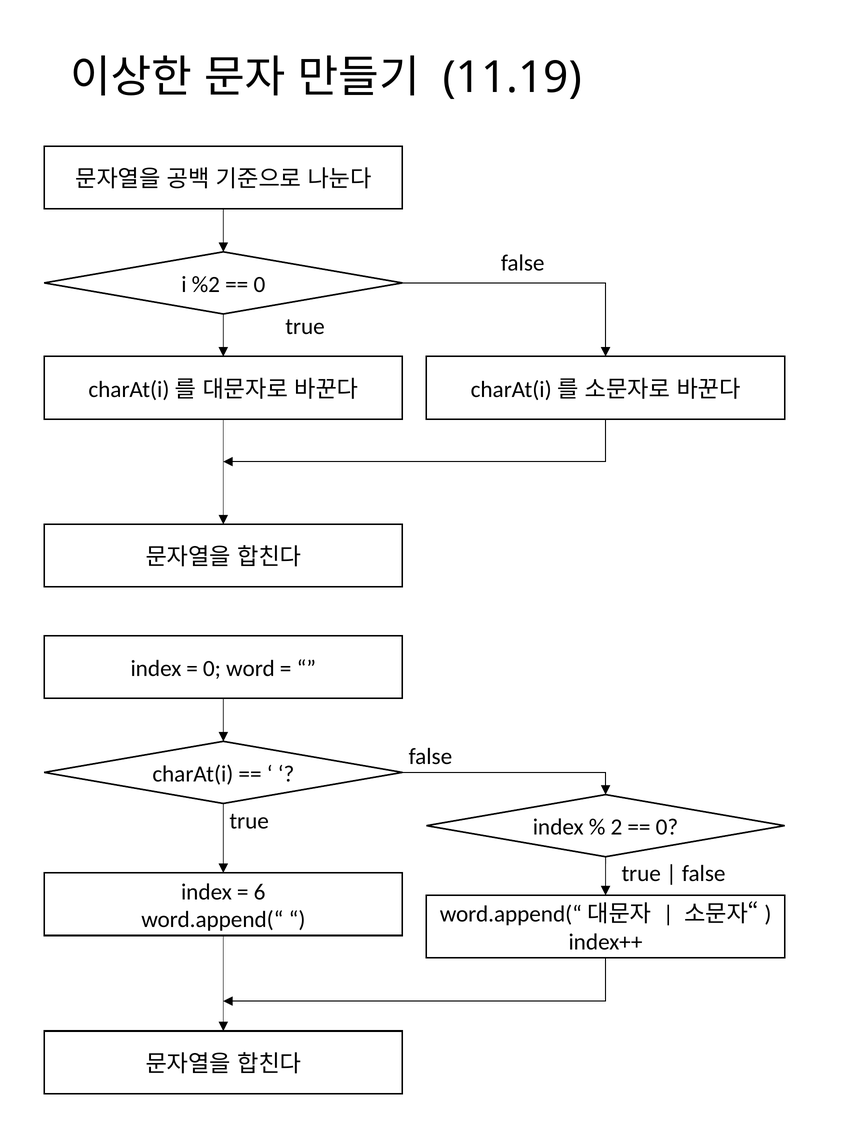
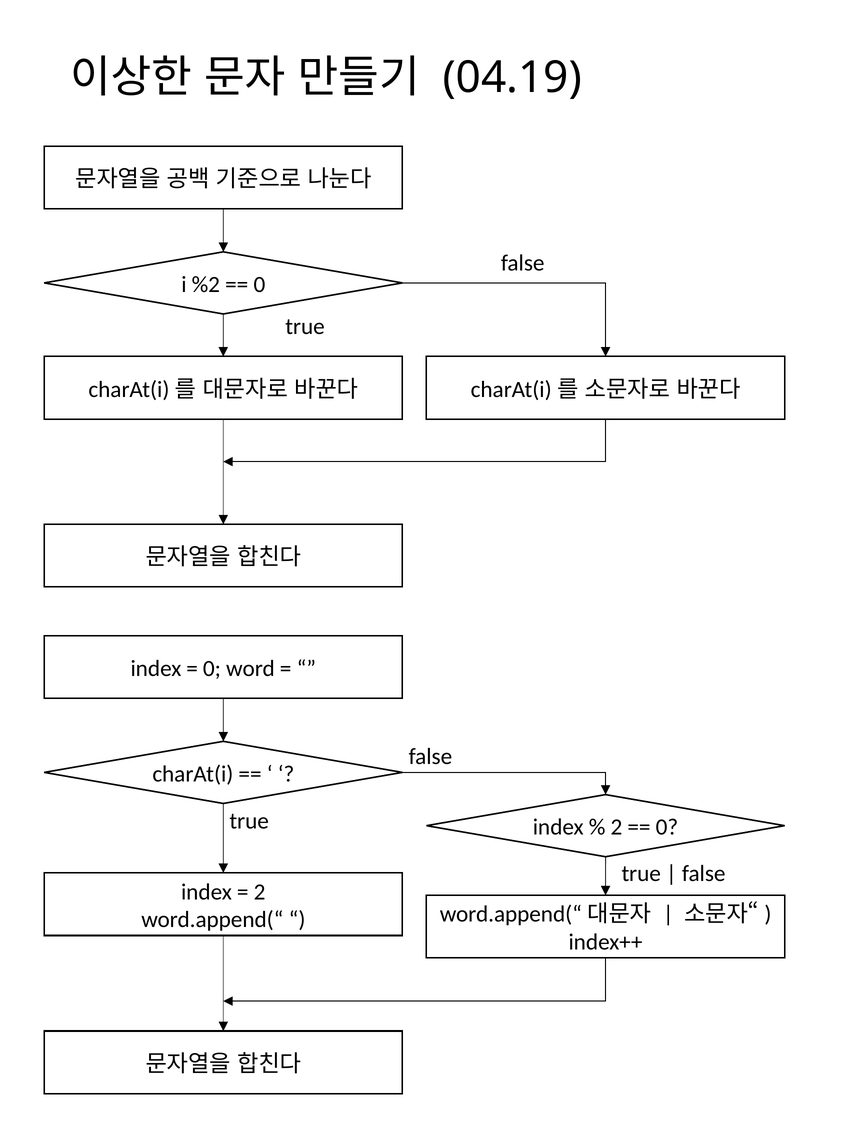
11.19: 11.19 -> 04.19
6 at (260, 892): 6 -> 2
